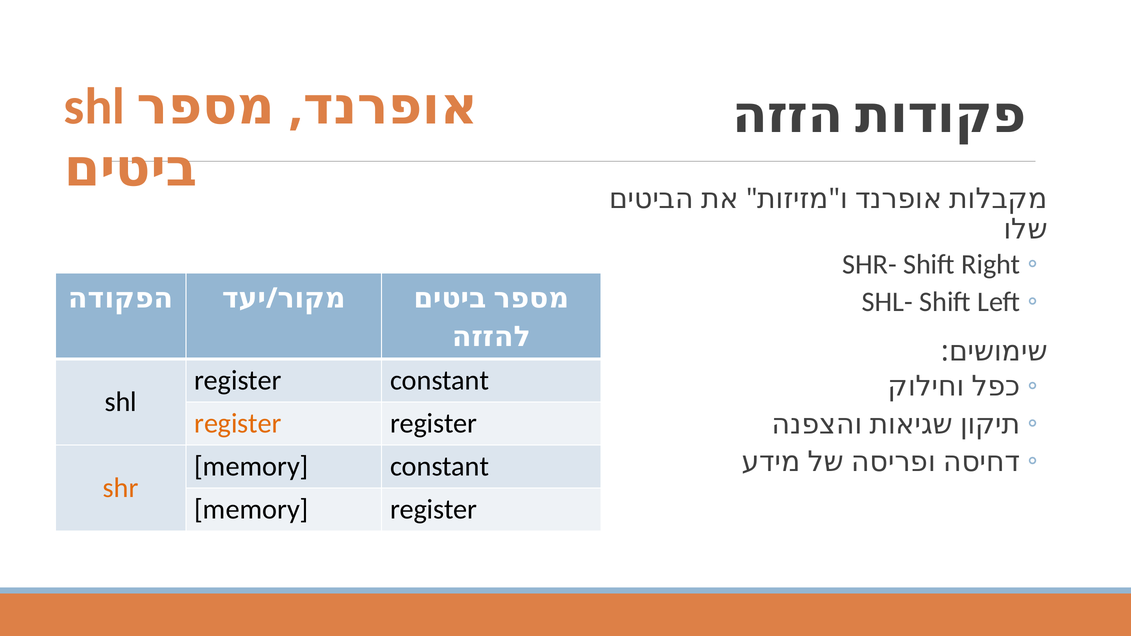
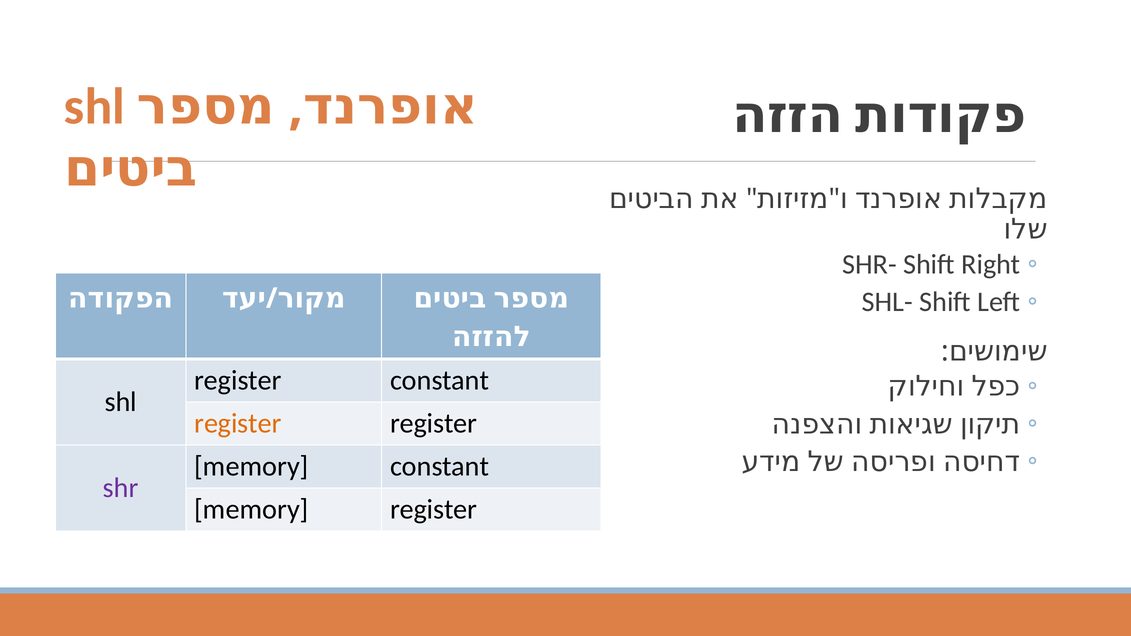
shr colour: orange -> purple
